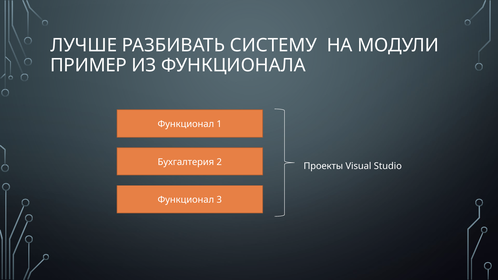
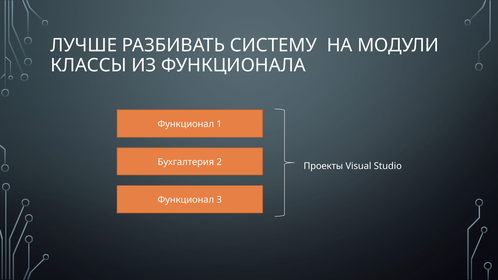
ПРИМЕР: ПРИМЕР -> КЛАССЫ
